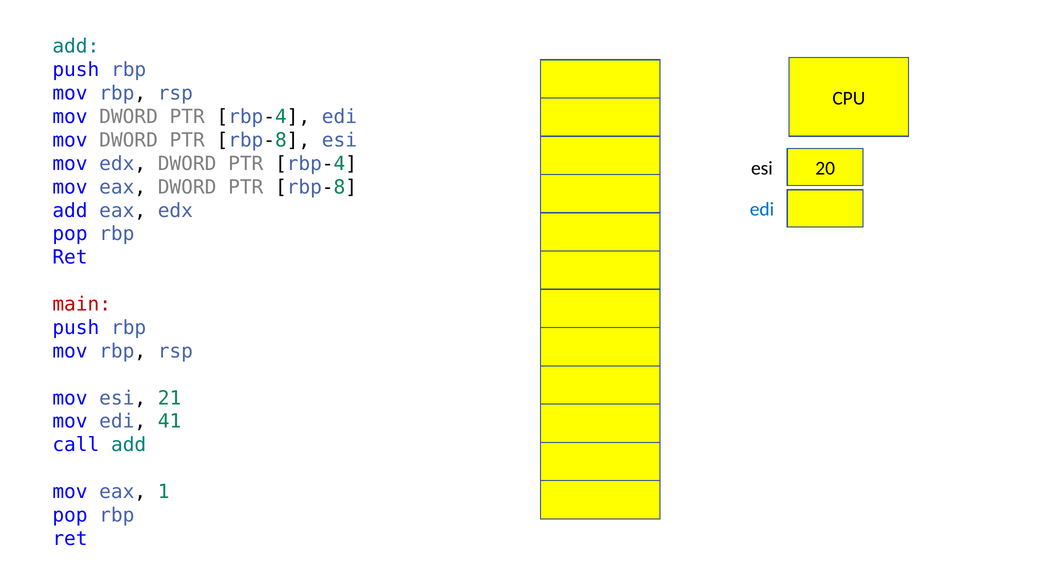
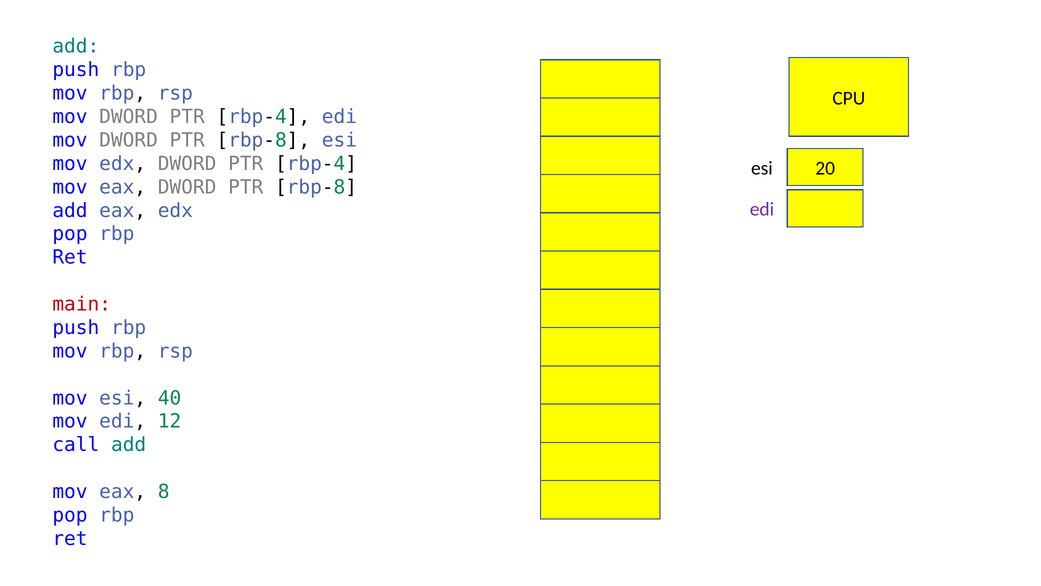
edi at (762, 209) colour: blue -> purple
21: 21 -> 40
41: 41 -> 12
1: 1 -> 8
